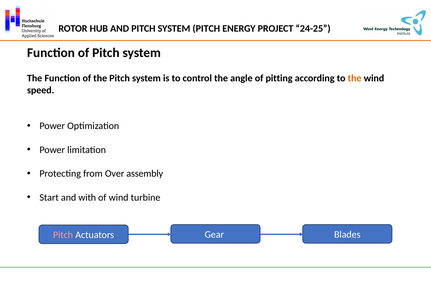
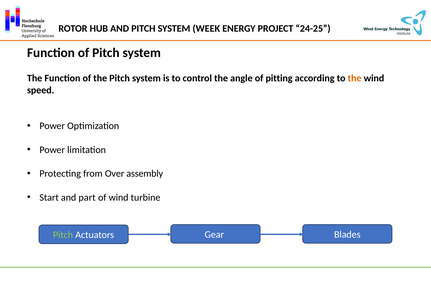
SYSTEM PITCH: PITCH -> WEEK
with: with -> part
Pitch at (63, 235) colour: pink -> light green
